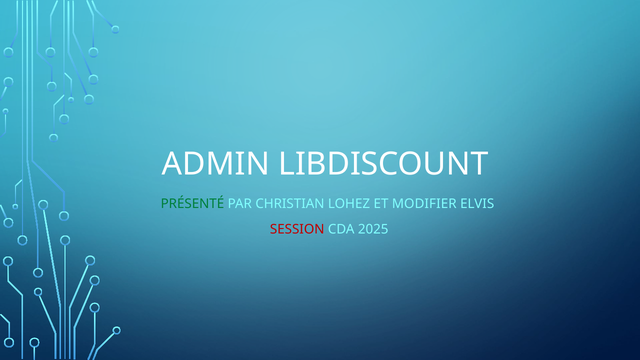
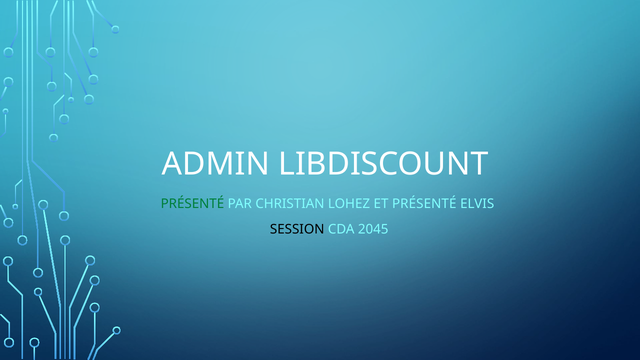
ET MODIFIER: MODIFIER -> PRÉSENTÉ
SESSION colour: red -> black
2025: 2025 -> 2045
